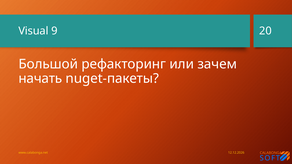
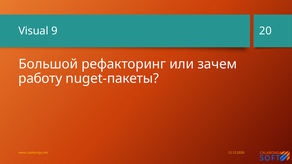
начать: начать -> работу
